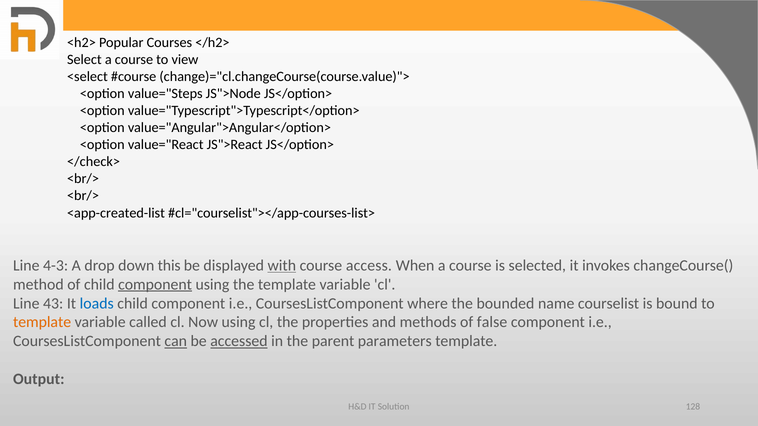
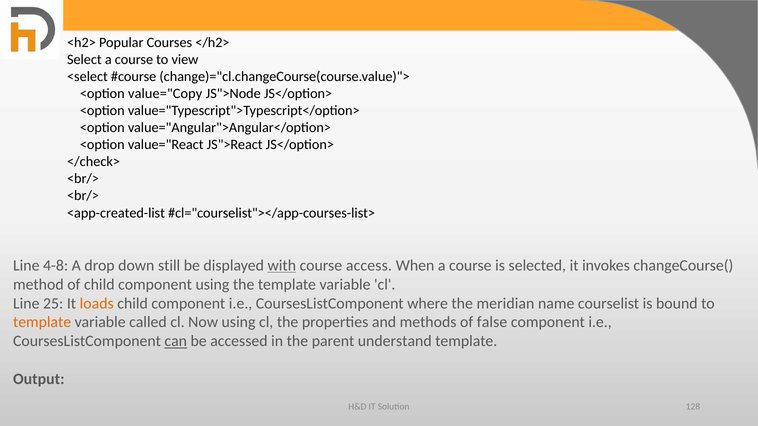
value="Steps: value="Steps -> value="Copy
4-3: 4-3 -> 4-8
this: this -> still
component at (155, 285) underline: present -> none
43: 43 -> 25
loads colour: blue -> orange
bounded: bounded -> meridian
accessed underline: present -> none
parameters: parameters -> understand
